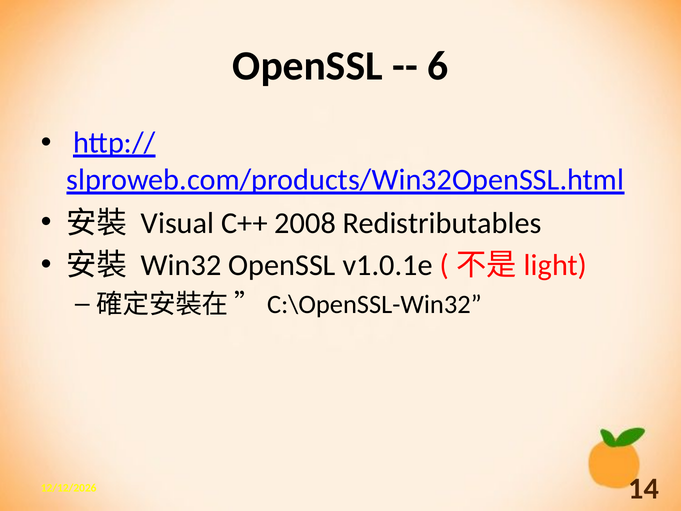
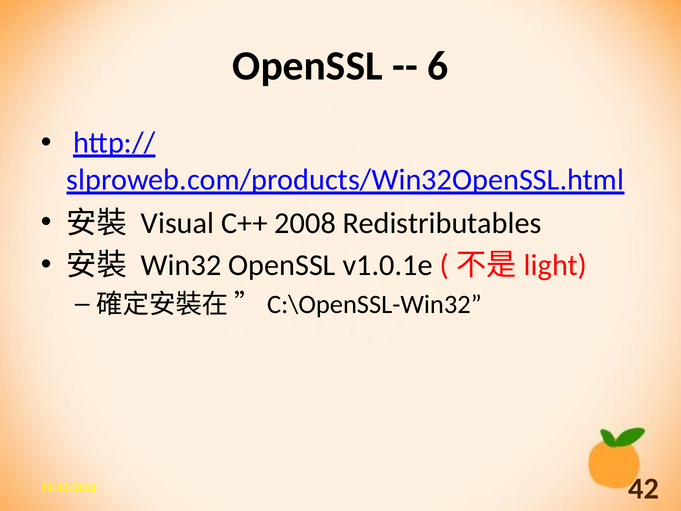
14: 14 -> 42
